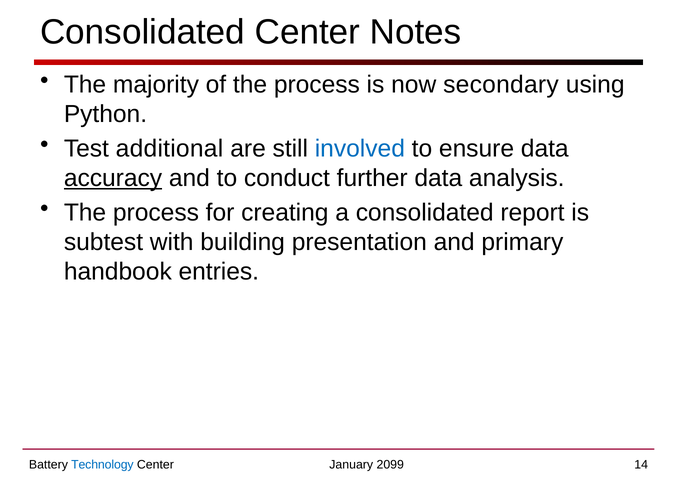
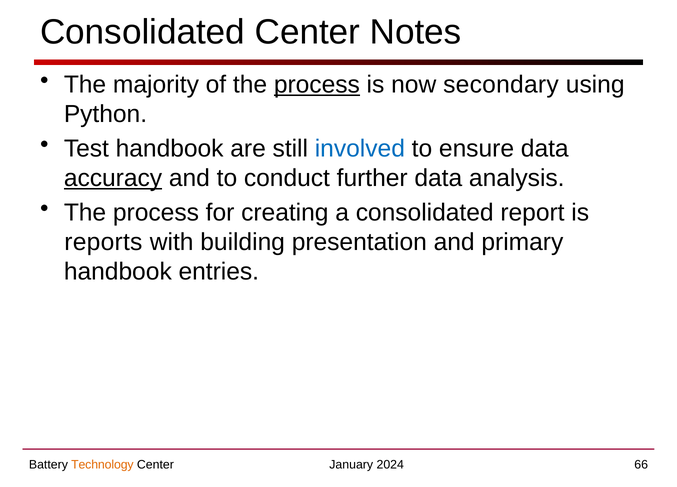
process at (317, 85) underline: none -> present
Test additional: additional -> handbook
subtest: subtest -> reports
Technology colour: blue -> orange
2099: 2099 -> 2024
14: 14 -> 66
